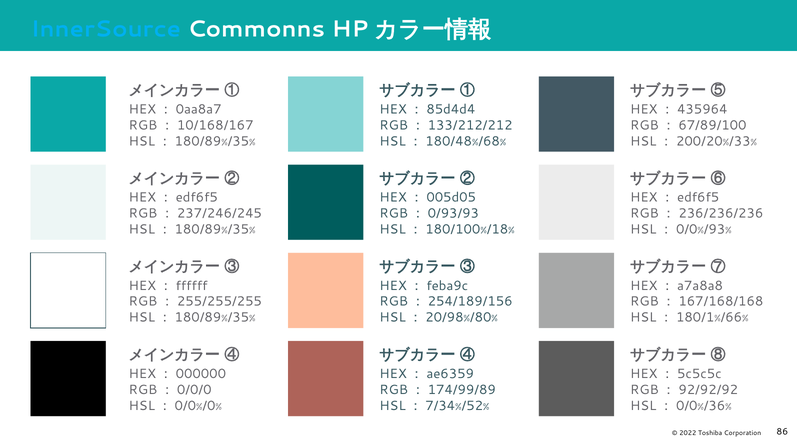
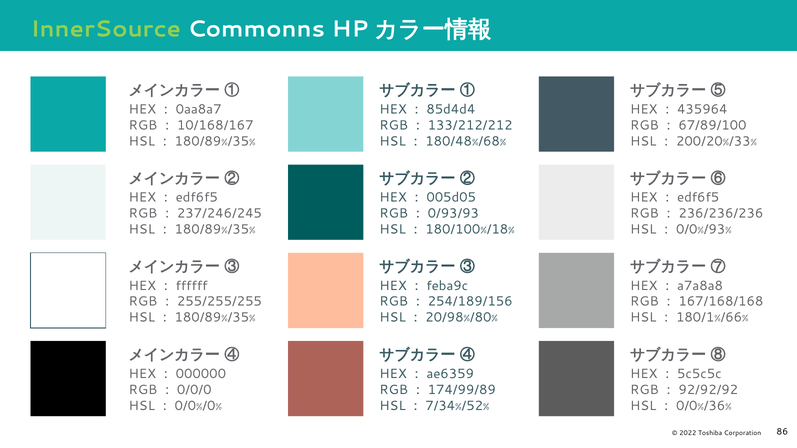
InnerSource colour: light blue -> light green
